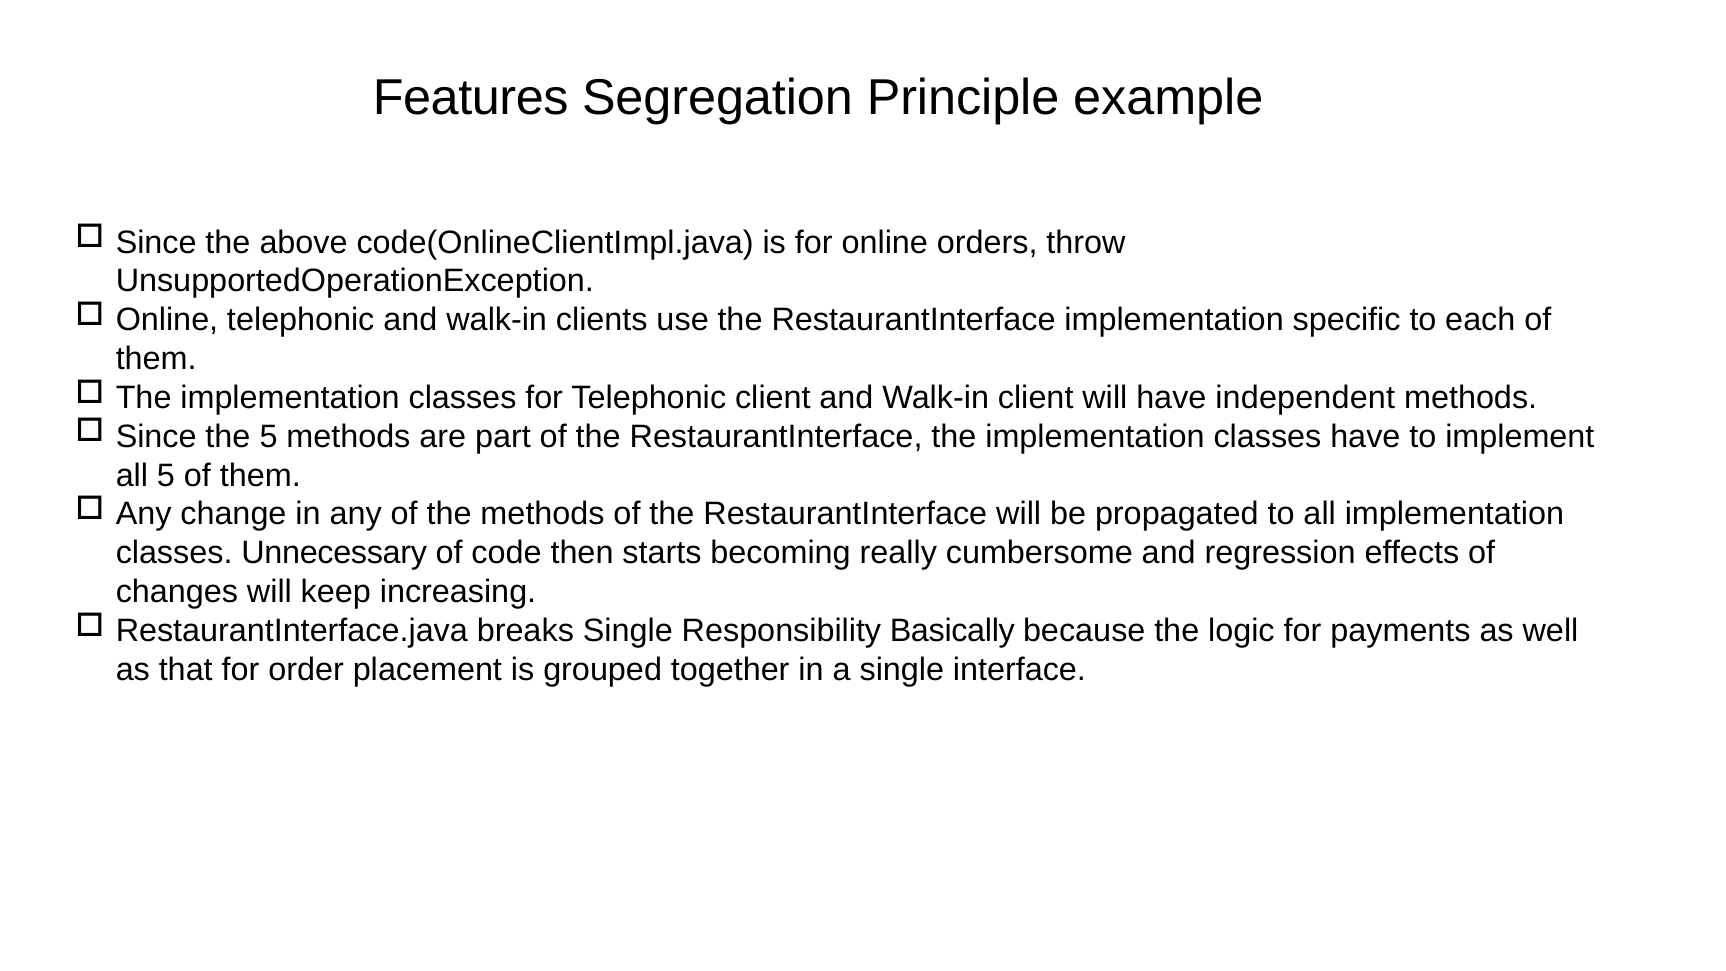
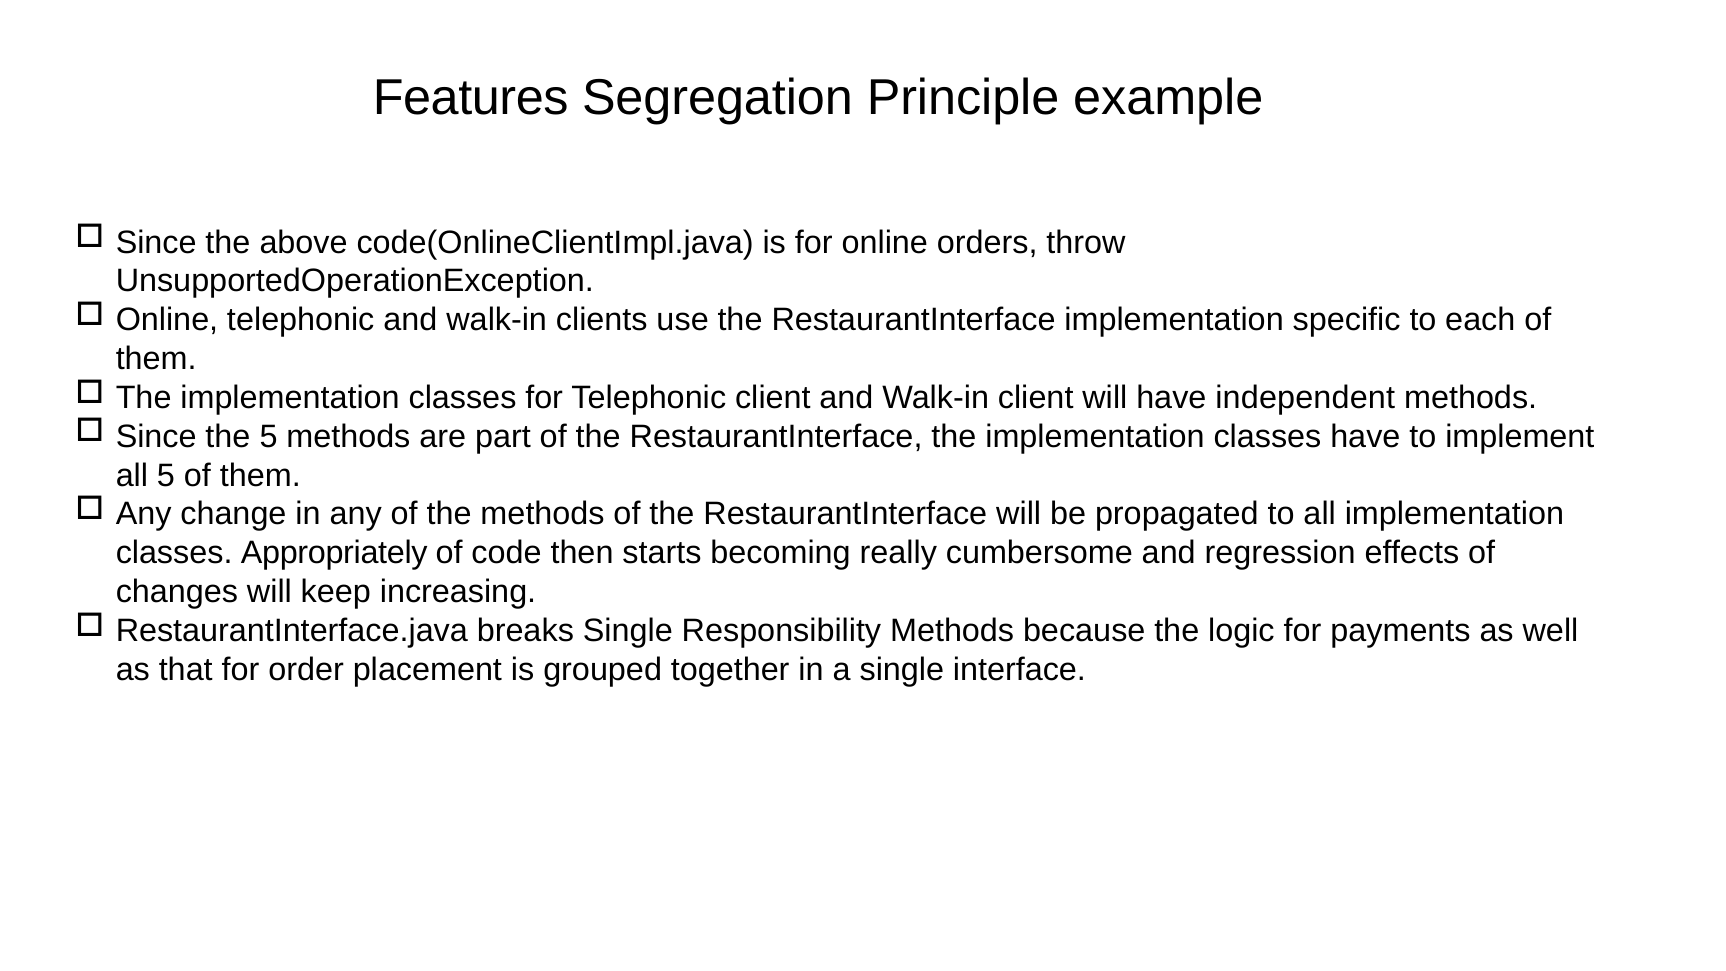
Unnecessary: Unnecessary -> Appropriately
Responsibility Basically: Basically -> Methods
